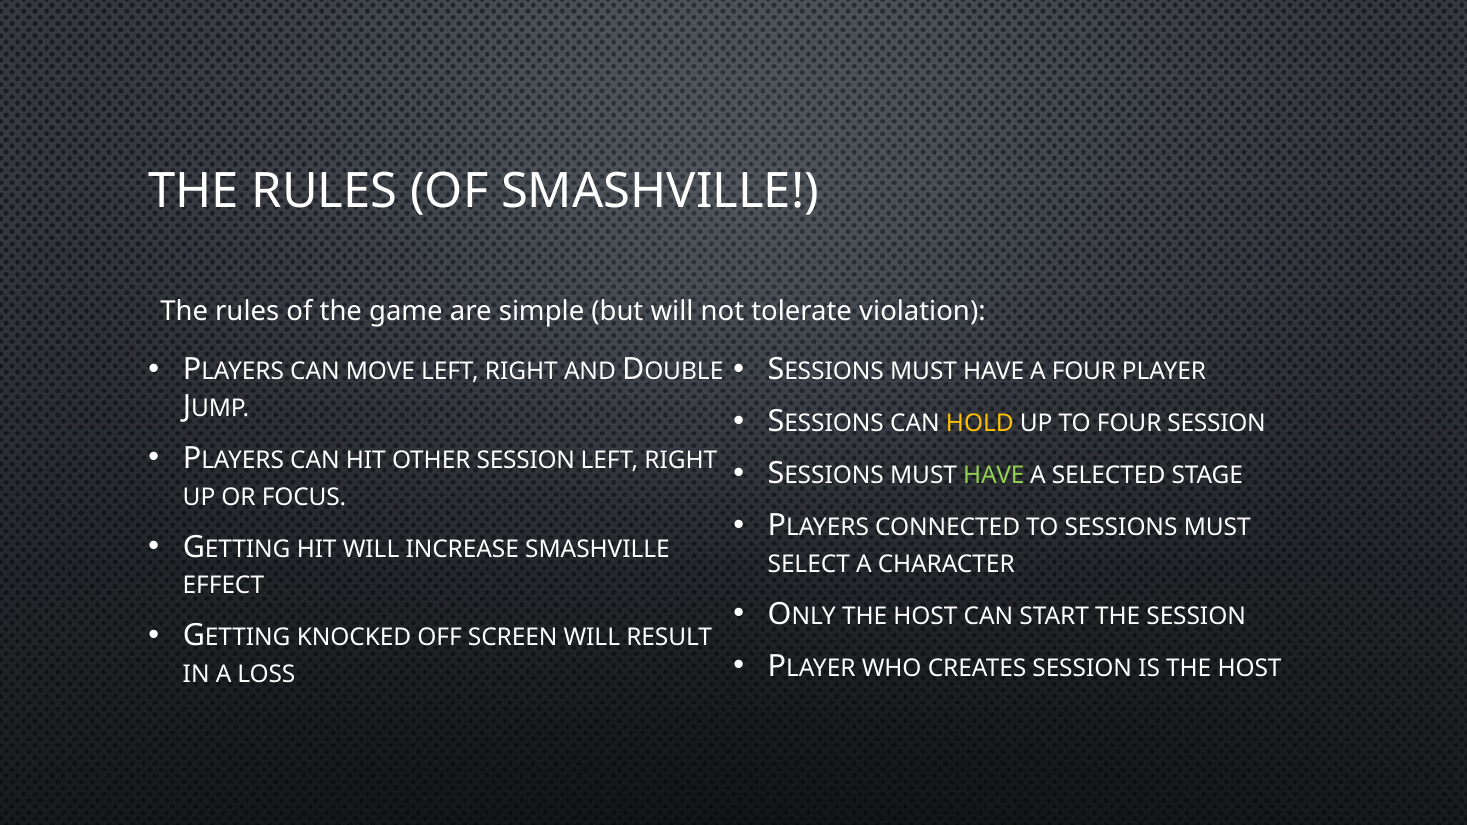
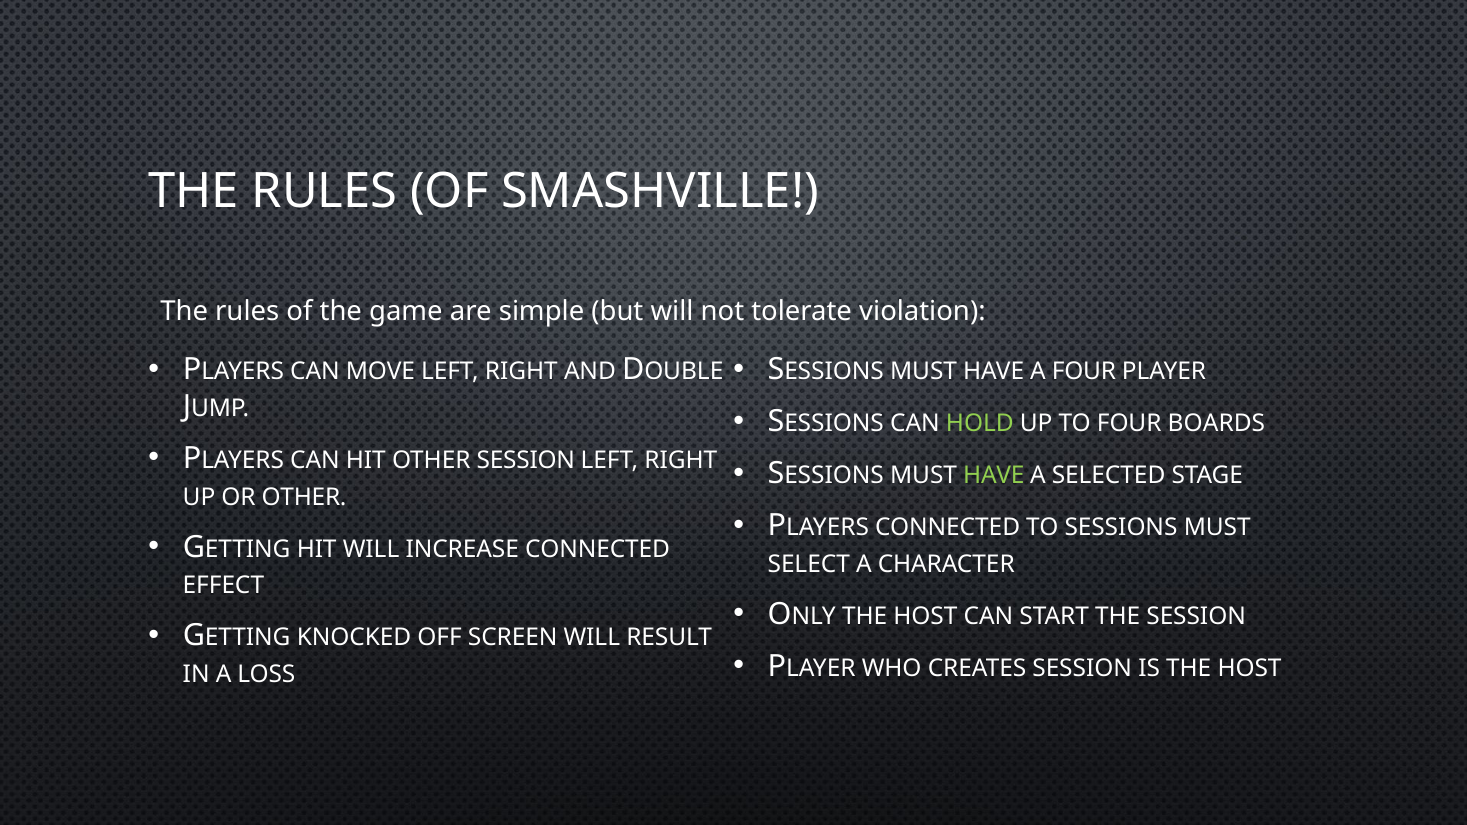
HOLD colour: yellow -> light green
FOUR SESSION: SESSION -> BOARDS
OR FOCUS: FOCUS -> OTHER
INCREASE SMASHVILLE: SMASHVILLE -> CONNECTED
